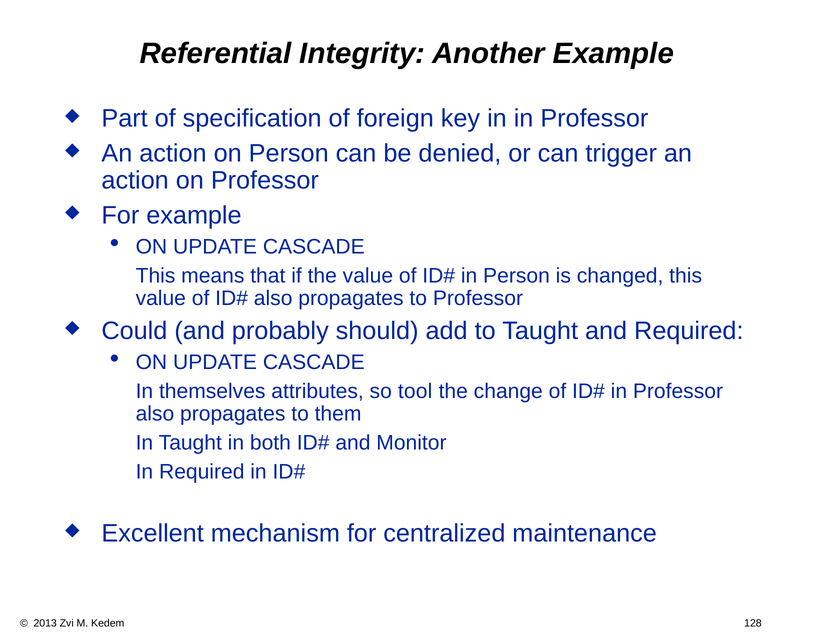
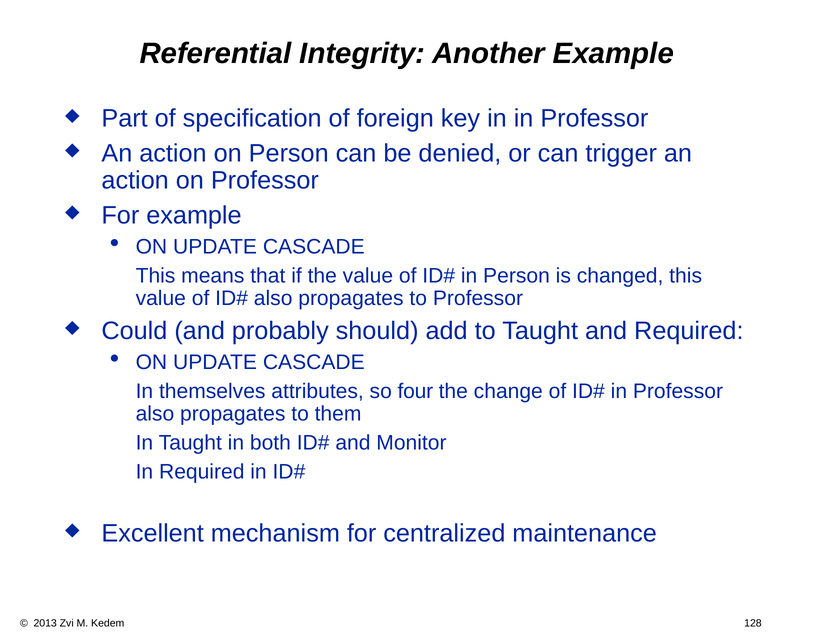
tool: tool -> four
